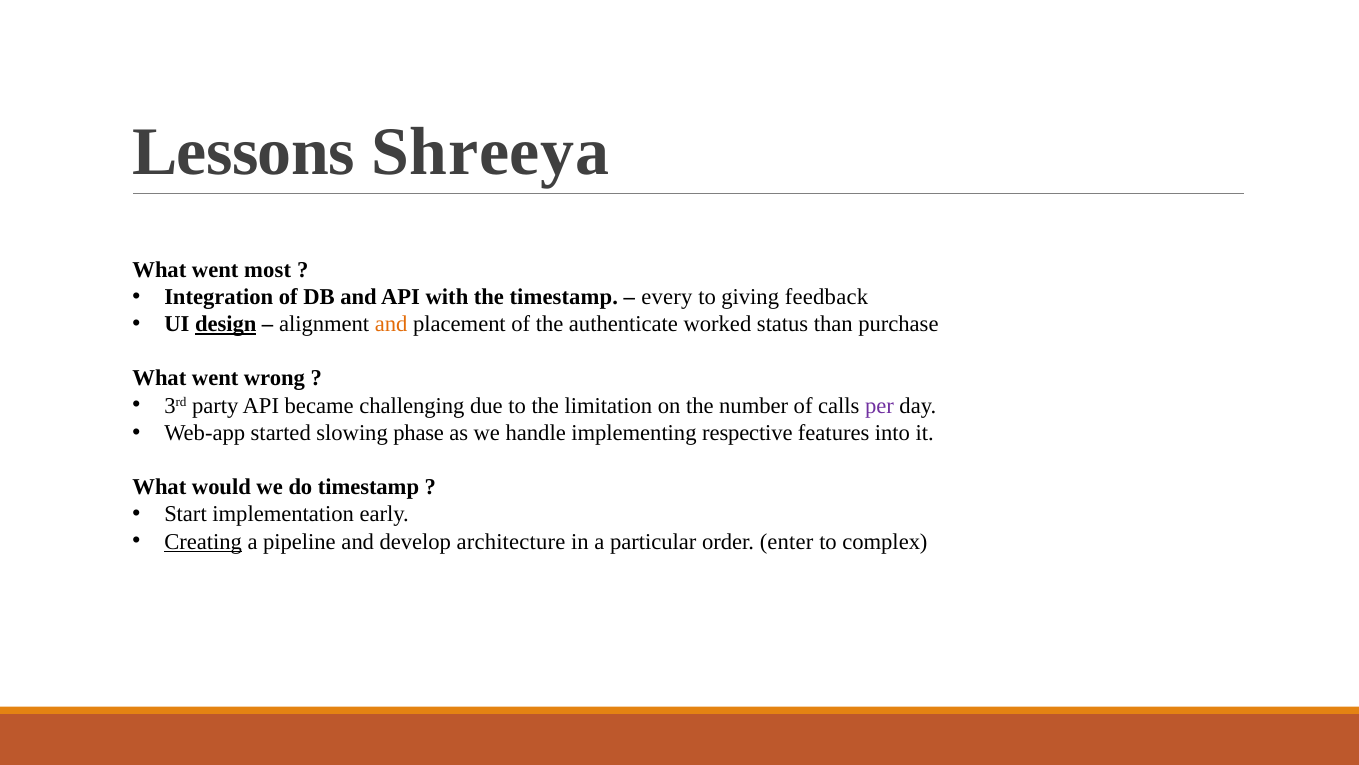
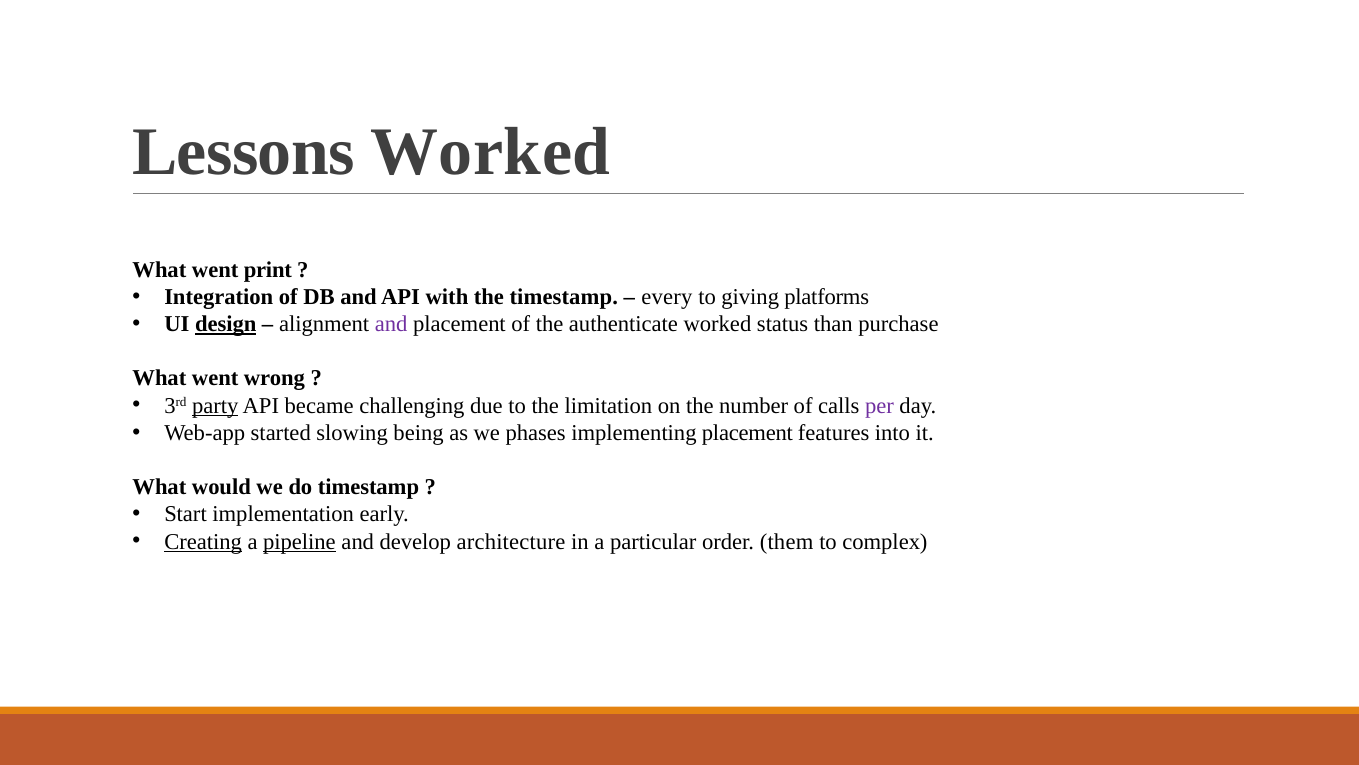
Lessons Shreeya: Shreeya -> Worked
most: most -> print
feedback: feedback -> platforms
and at (391, 324) colour: orange -> purple
party underline: none -> present
phase: phase -> being
handle: handle -> phases
implementing respective: respective -> placement
pipeline underline: none -> present
enter: enter -> them
